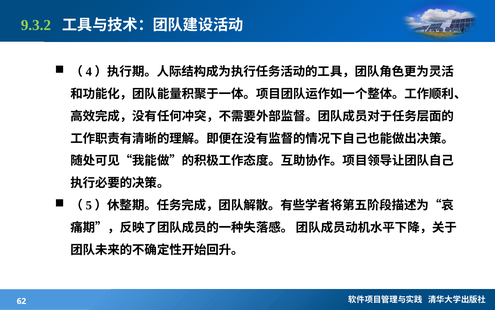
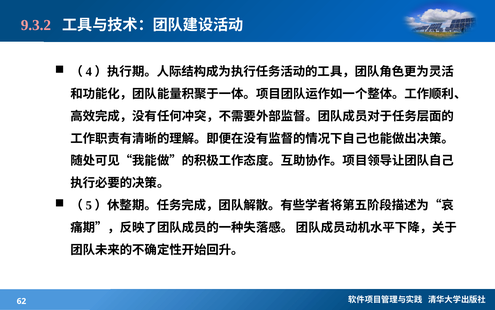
9.3.2 colour: light green -> pink
